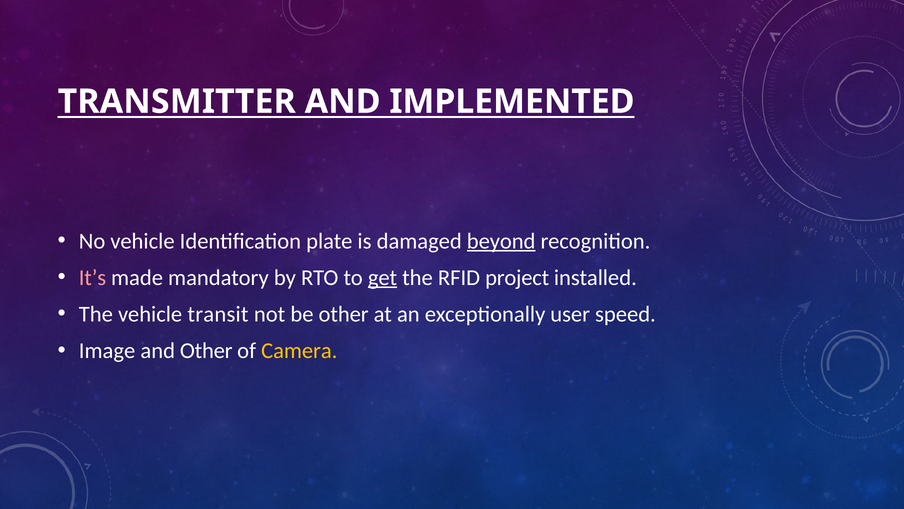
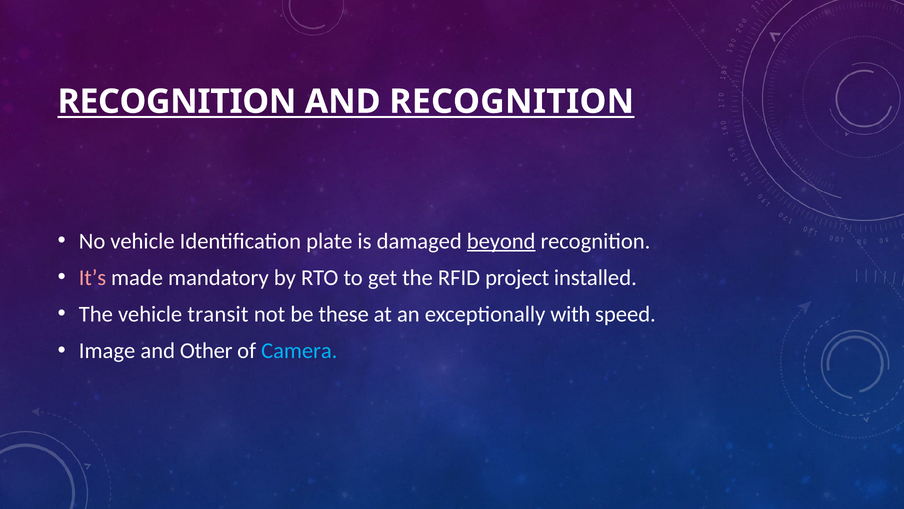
TRANSMITTER at (177, 102): TRANSMITTER -> RECOGNITION
AND IMPLEMENTED: IMPLEMENTED -> RECOGNITION
get underline: present -> none
be other: other -> these
user: user -> with
Camera colour: yellow -> light blue
